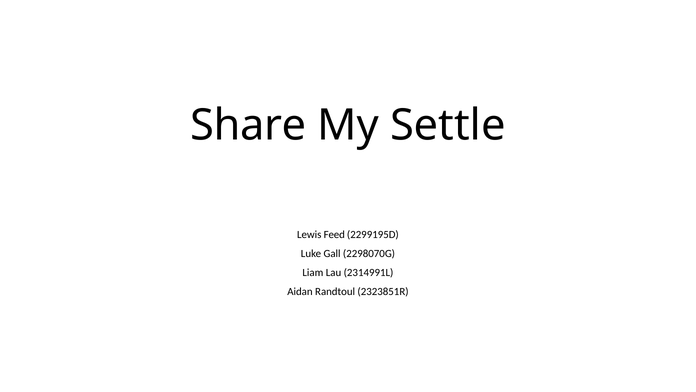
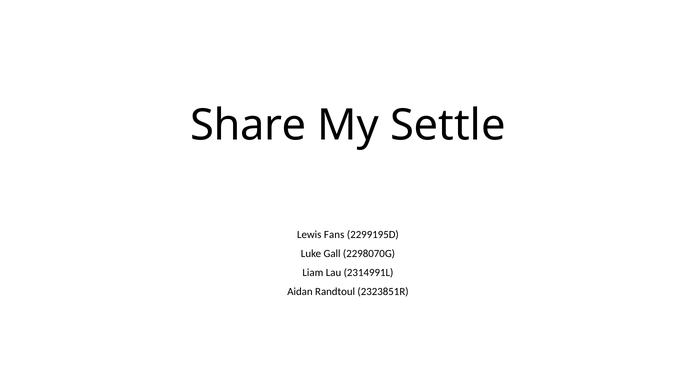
Feed: Feed -> Fans
